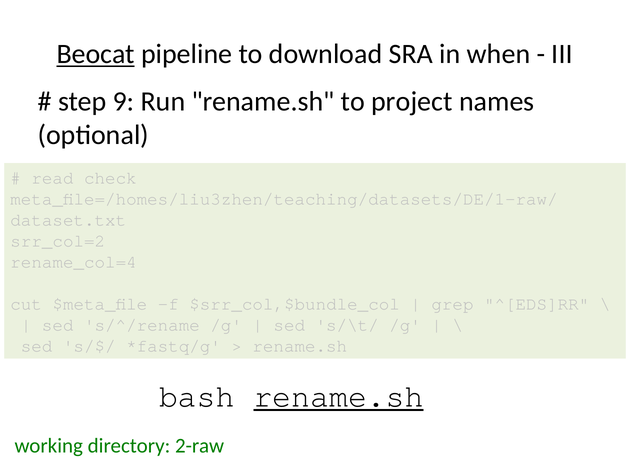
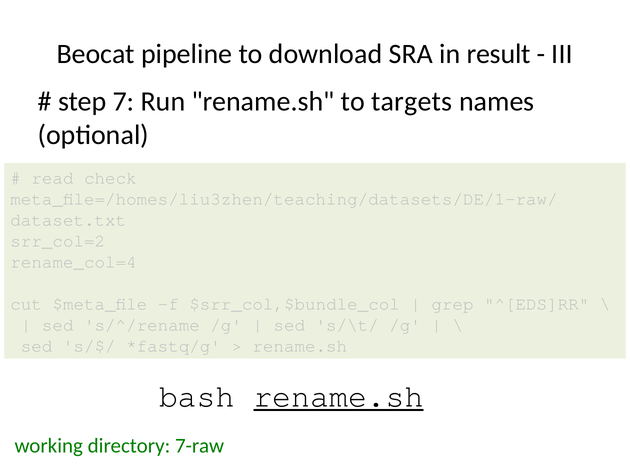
Beocat underline: present -> none
when: when -> result
9: 9 -> 7
project: project -> targets
2-raw: 2-raw -> 7-raw
